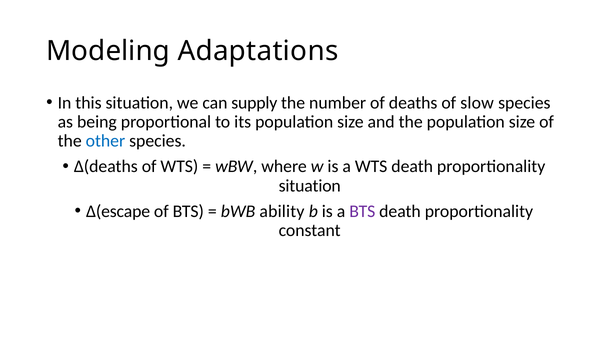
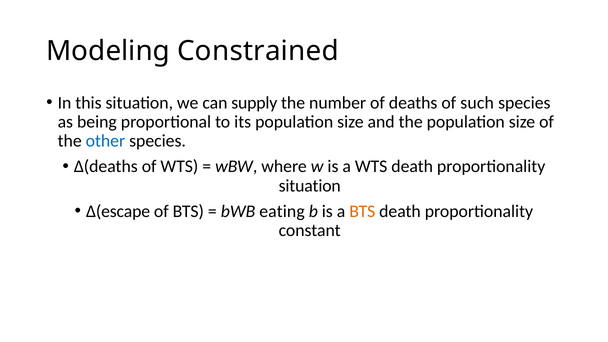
Adaptations: Adaptations -> Constrained
slow: slow -> such
ability: ability -> eating
BTS at (362, 211) colour: purple -> orange
